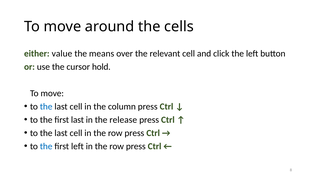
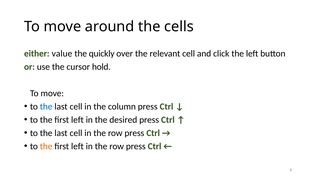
means: means -> quickly
last at (77, 120): last -> left
release: release -> desired
the at (46, 146) colour: blue -> orange
